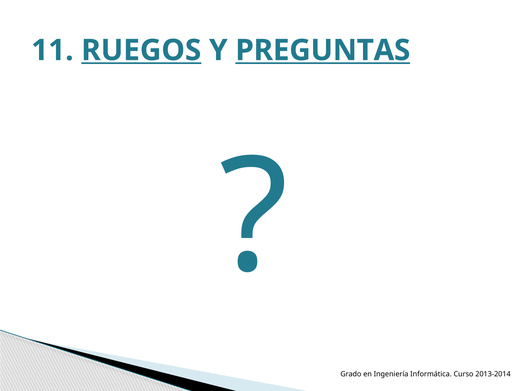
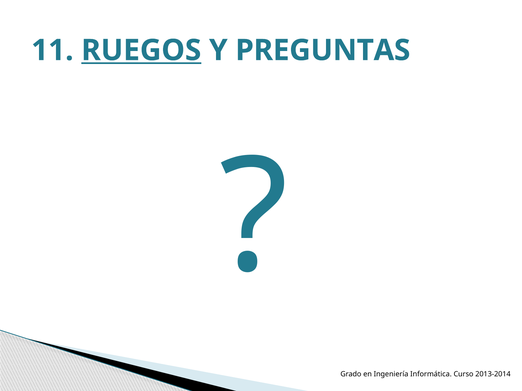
PREGUNTAS underline: present -> none
